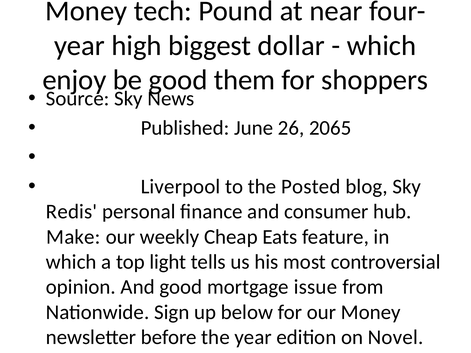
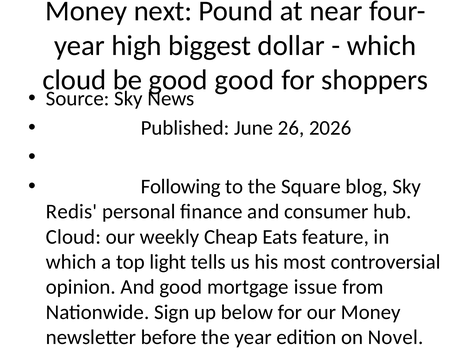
tech: tech -> next
enjoy at (74, 80): enjoy -> cloud
good them: them -> good
2065: 2065 -> 2026
Liverpool: Liverpool -> Following
Posted: Posted -> Square
Make at (73, 237): Make -> Cloud
